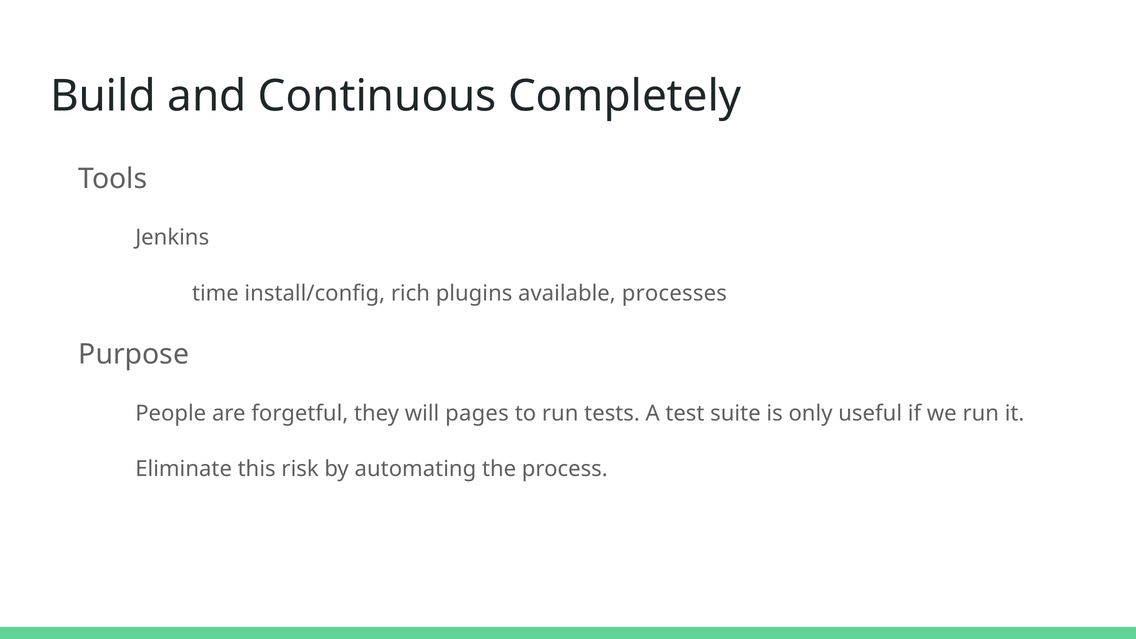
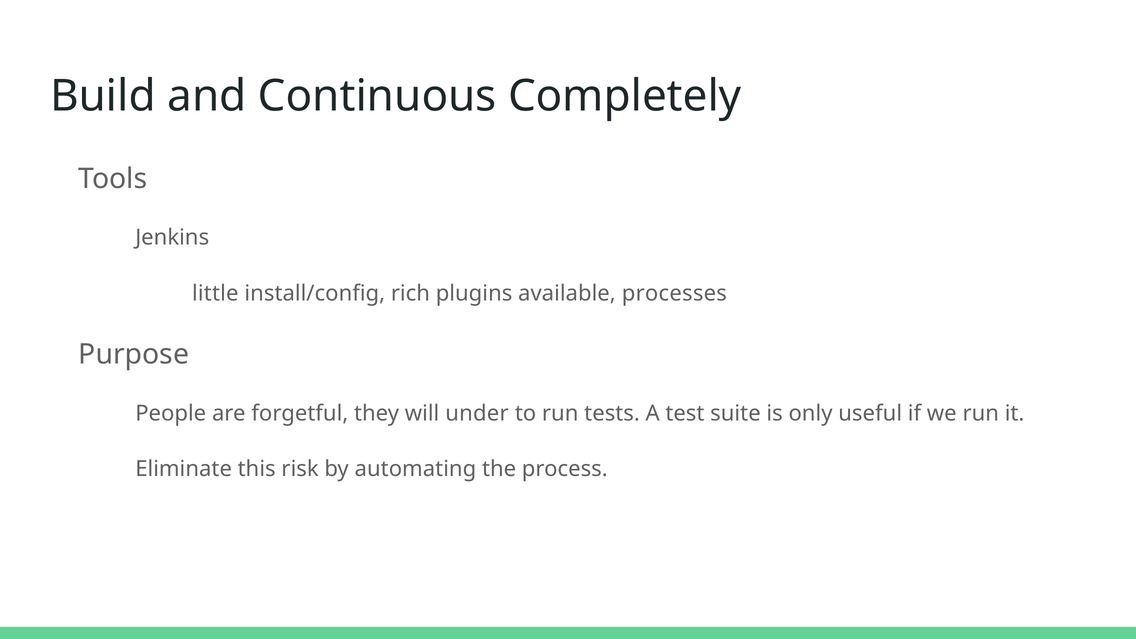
time: time -> little
pages: pages -> under
